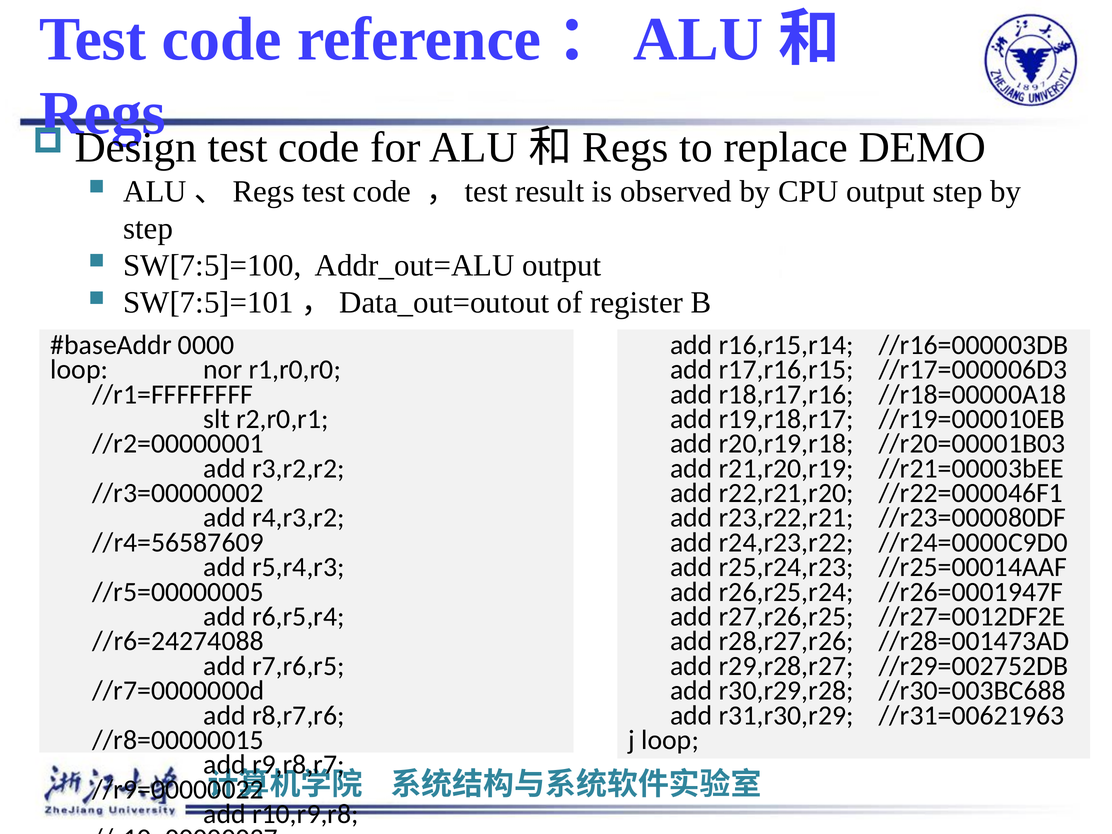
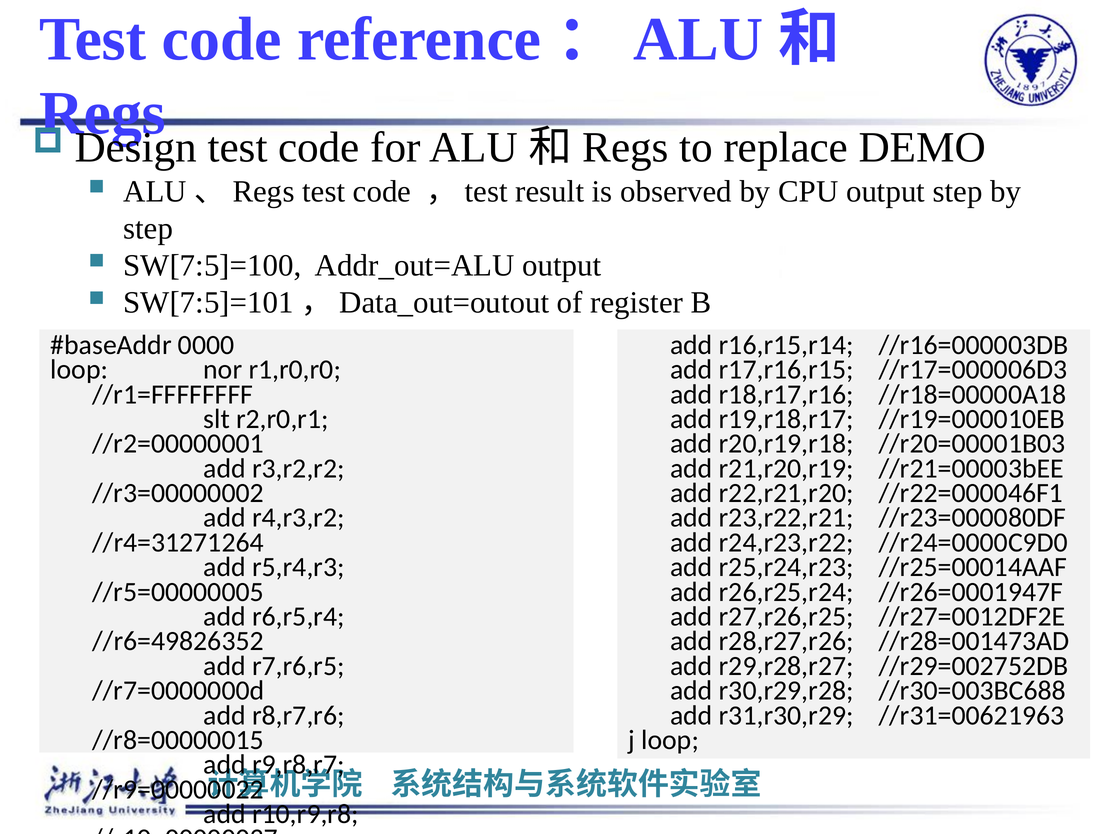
//r4=56587609: //r4=56587609 -> //r4=31271264
//r6=24274088: //r6=24274088 -> //r6=49826352
